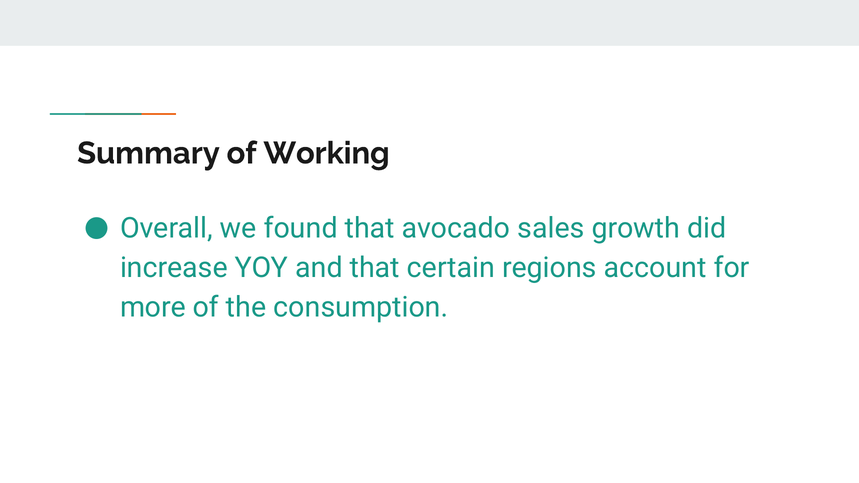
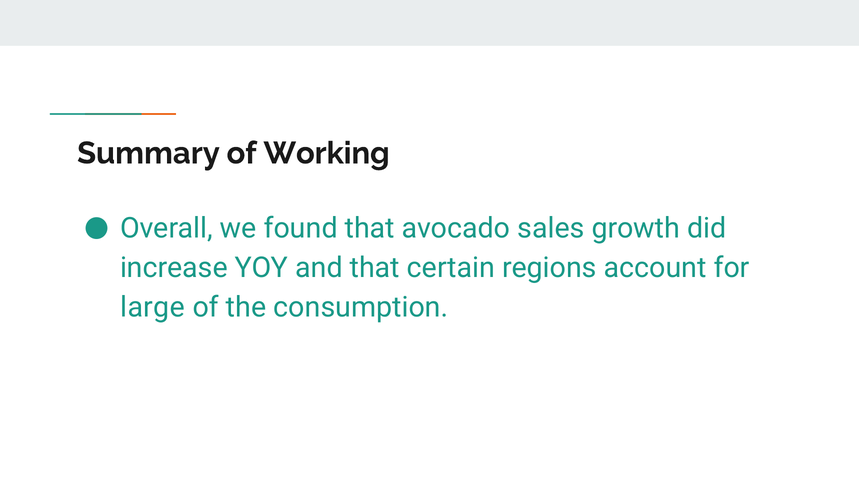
more: more -> large
